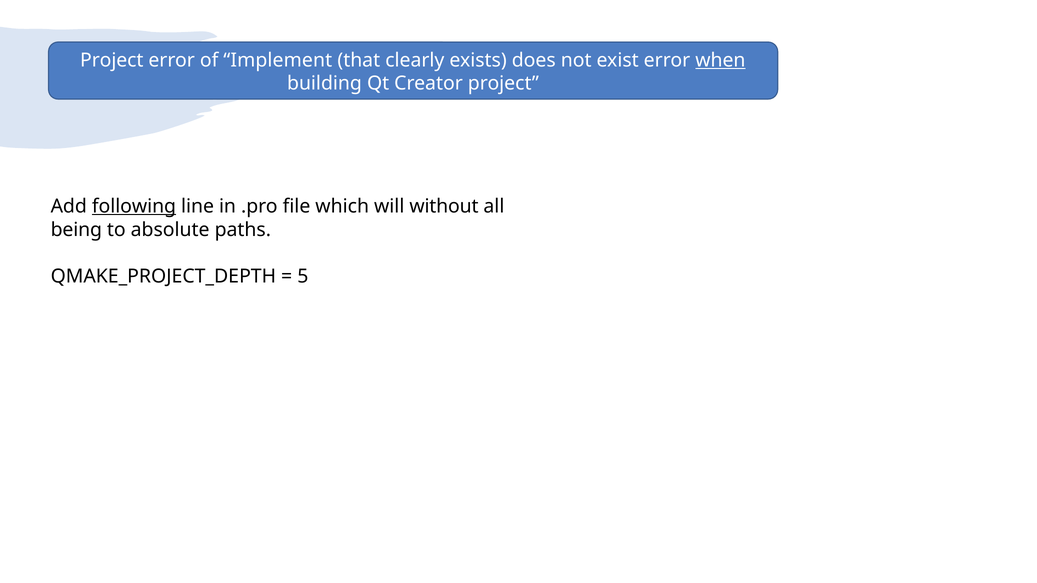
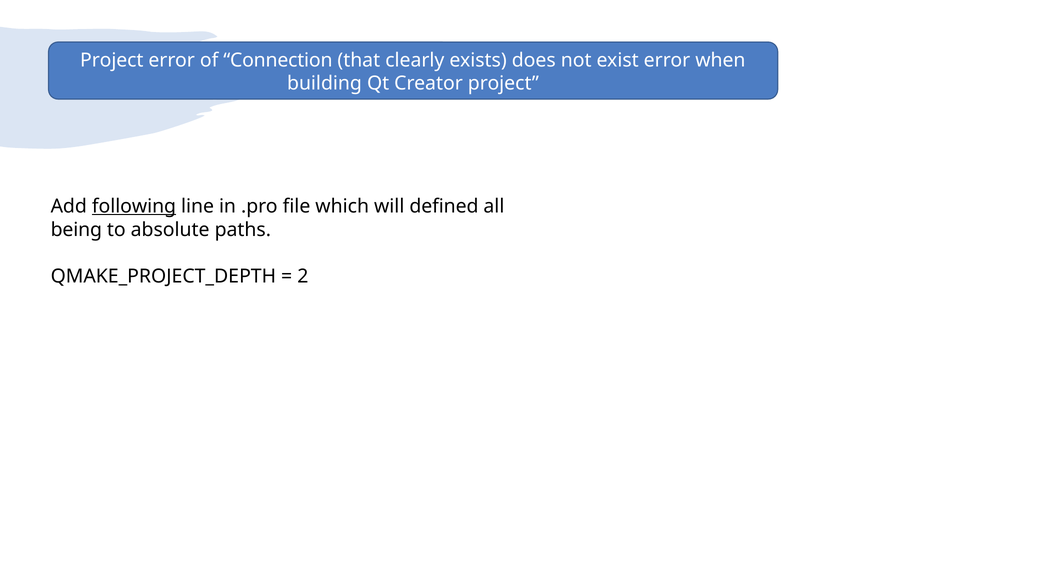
Implement: Implement -> Connection
when underline: present -> none
without: without -> defined
5: 5 -> 2
